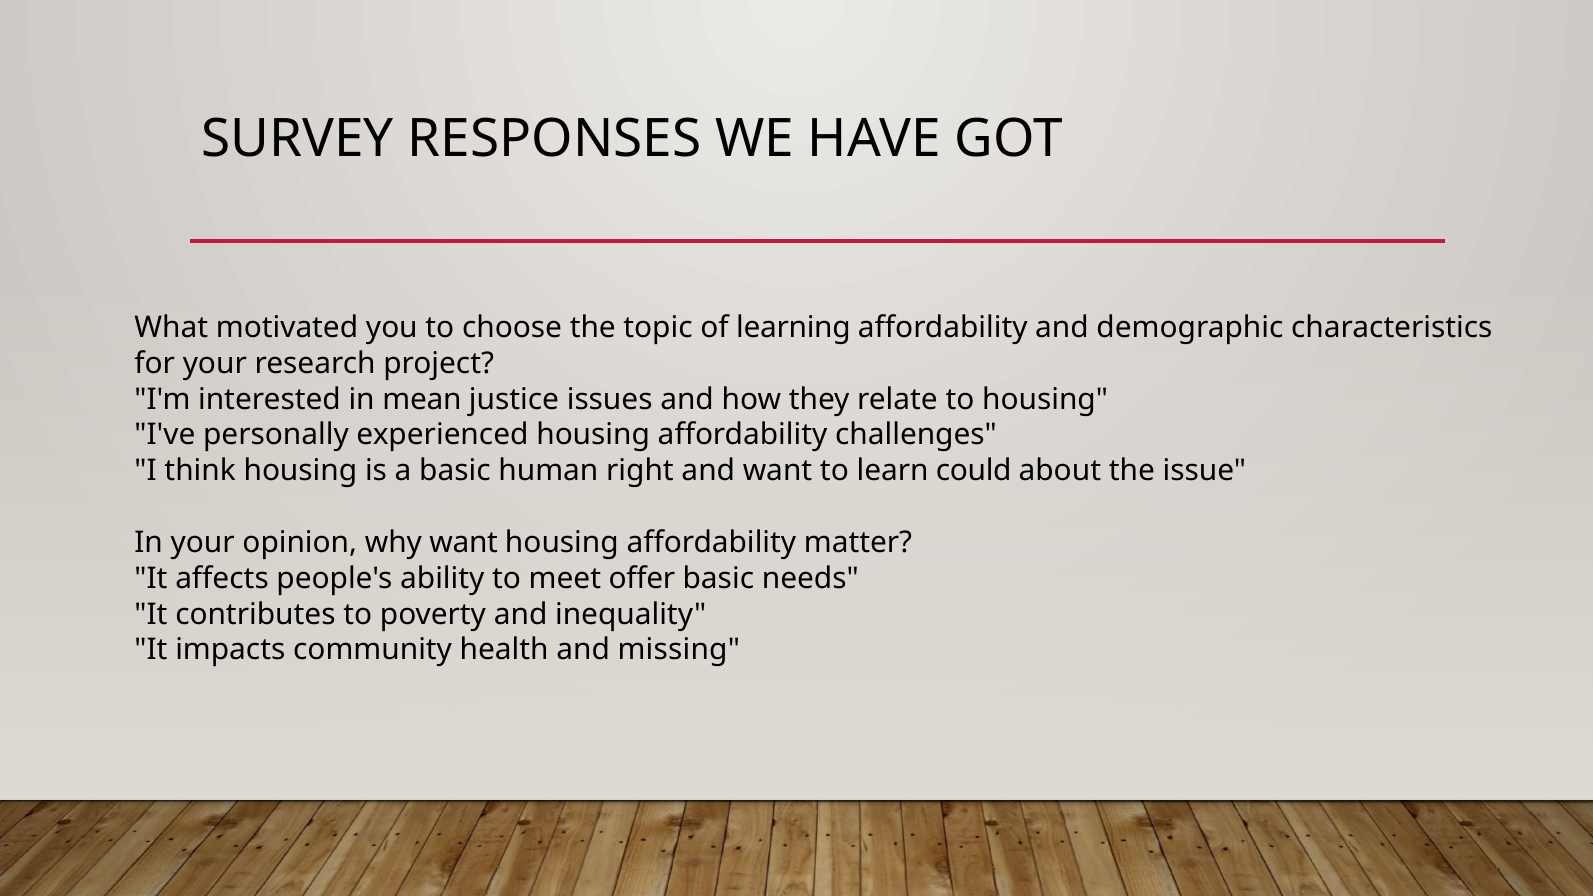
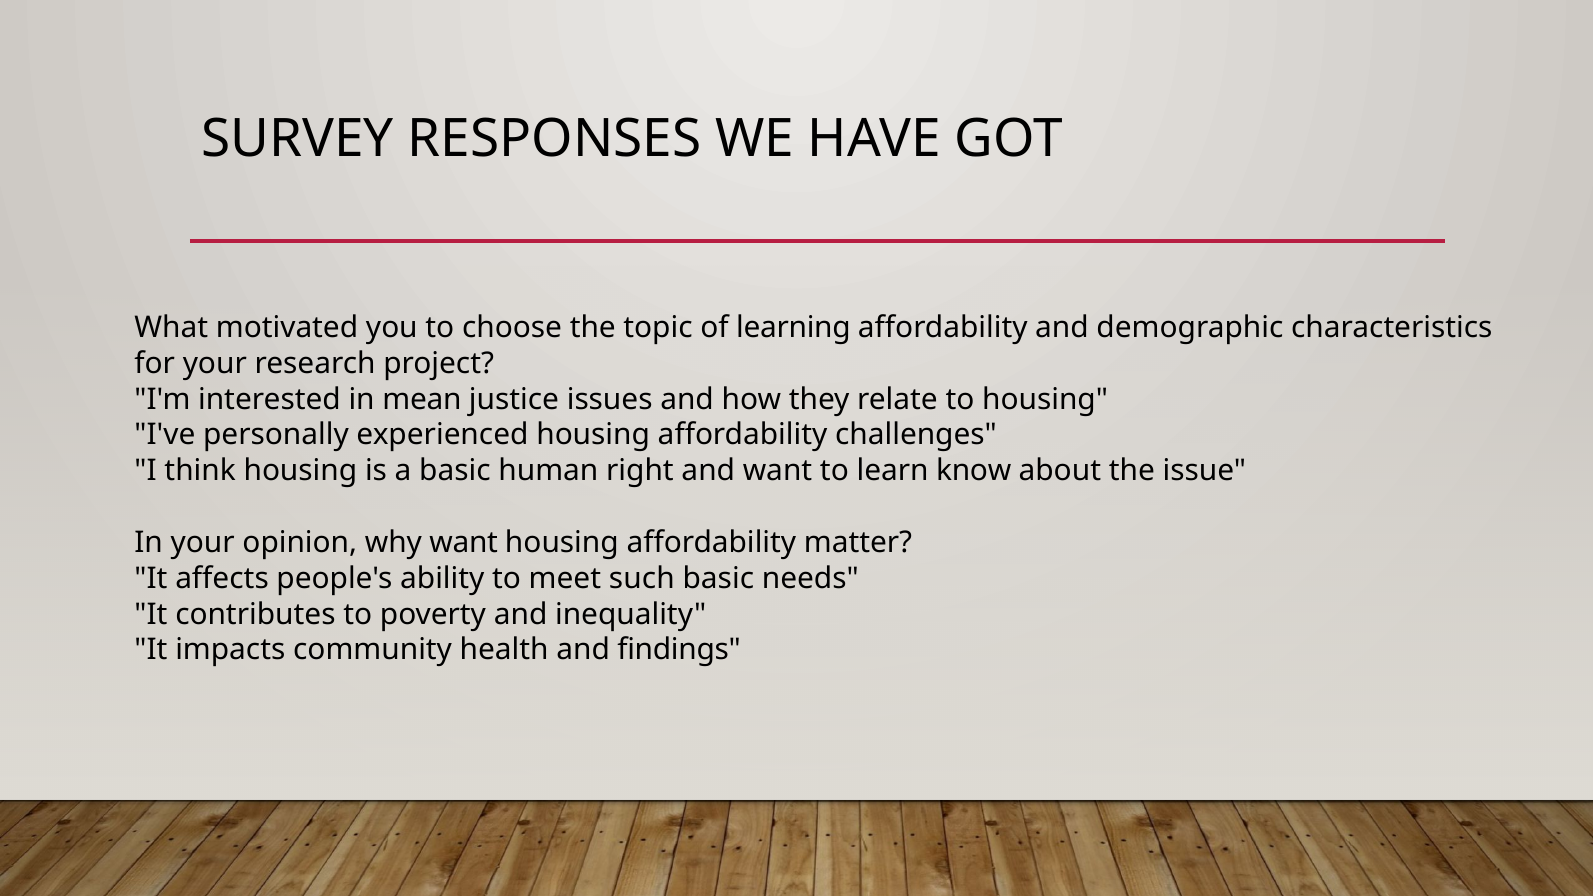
could: could -> know
offer: offer -> such
missing: missing -> findings
